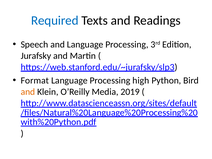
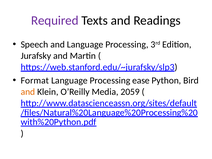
Required colour: blue -> purple
high: high -> ease
2019: 2019 -> 2059
